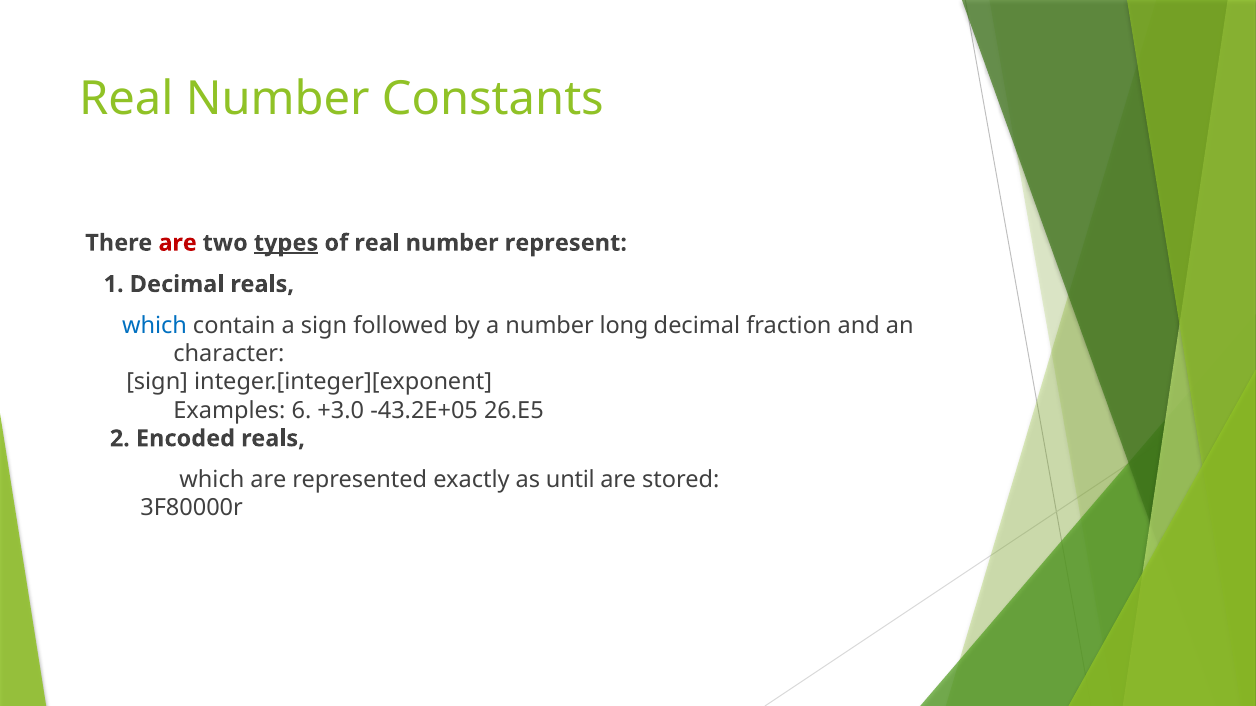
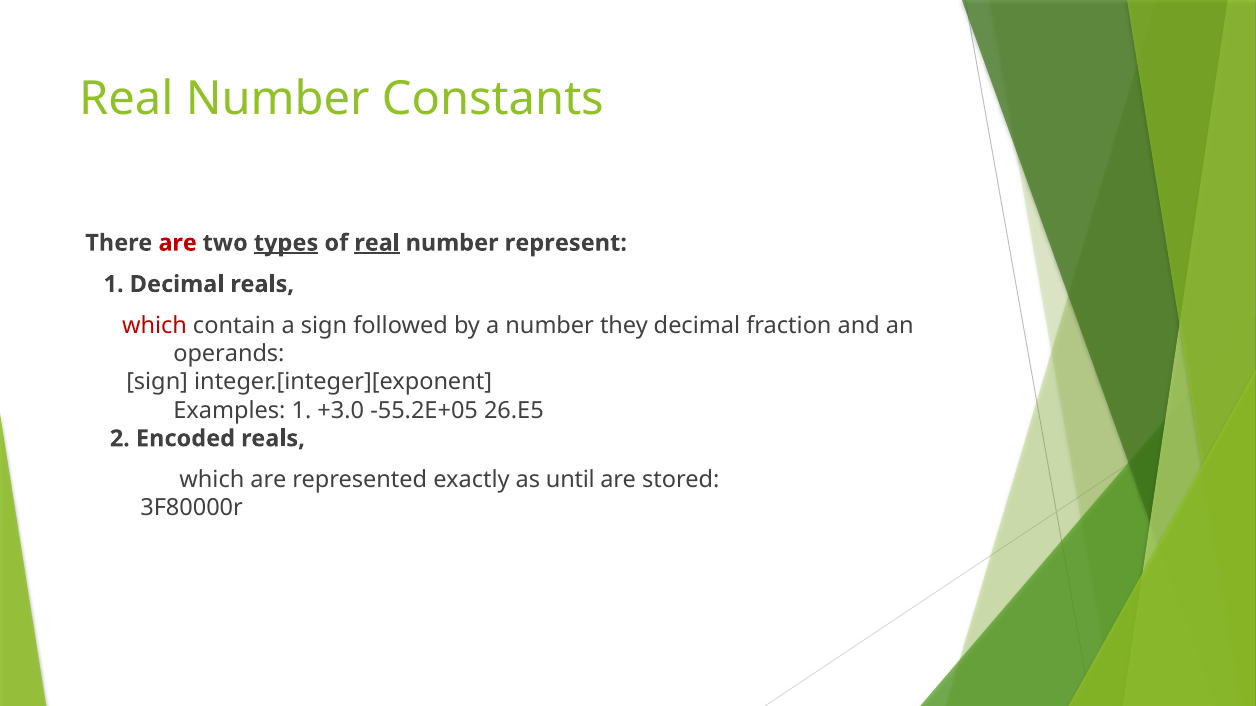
real at (377, 243) underline: none -> present
which at (155, 326) colour: blue -> red
long: long -> they
character: character -> operands
Examples 6: 6 -> 1
-43.2E+05: -43.2E+05 -> -55.2E+05
